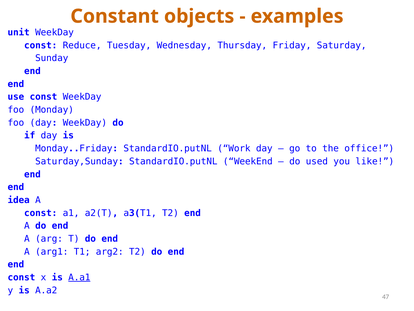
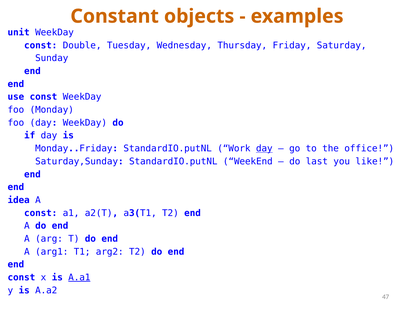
Reduce: Reduce -> Double
day at (264, 148) underline: none -> present
used: used -> last
